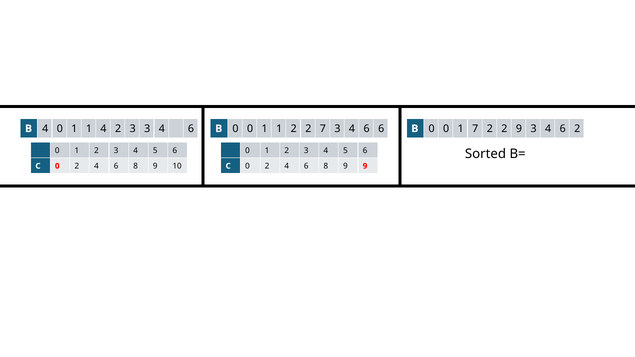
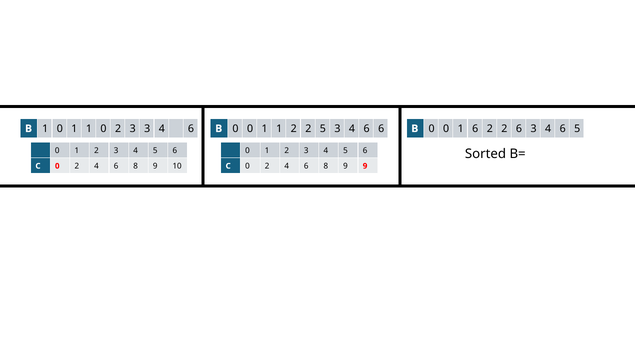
B 4: 4 -> 1
1 1 4: 4 -> 0
2 7: 7 -> 5
1 7: 7 -> 6
2 9: 9 -> 6
6 2: 2 -> 5
